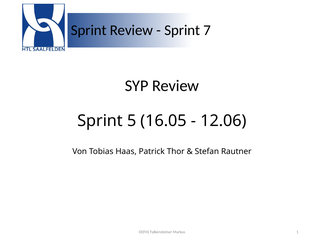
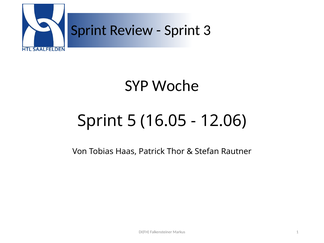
7: 7 -> 3
SYP Review: Review -> Woche
